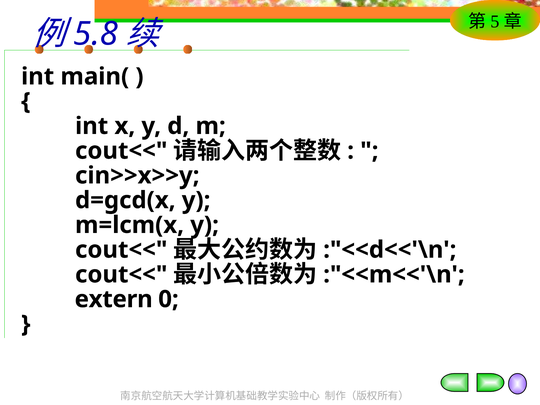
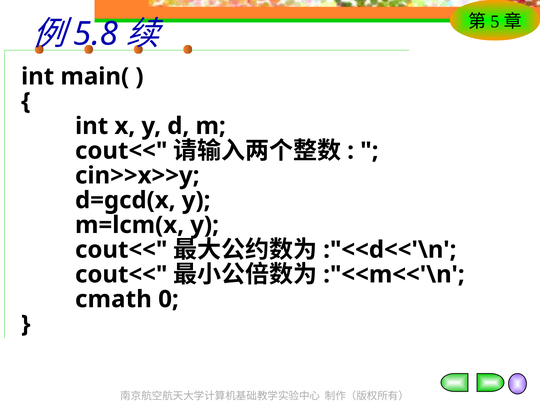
extern: extern -> cmath
